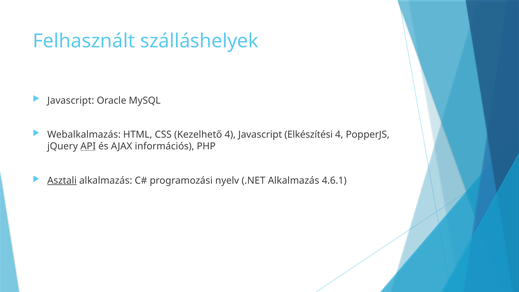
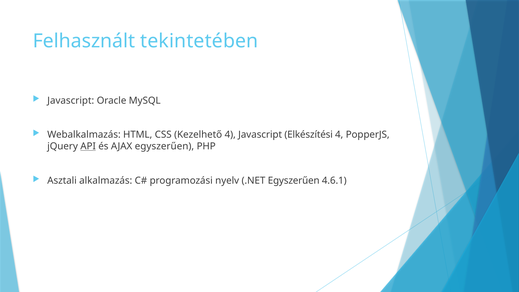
szálláshelyek: szálláshelyek -> tekintetében
AJAX információs: információs -> egyszerűen
Asztali underline: present -> none
.NET Alkalmazás: Alkalmazás -> Egyszerűen
